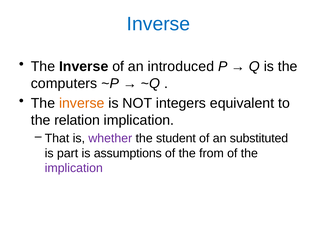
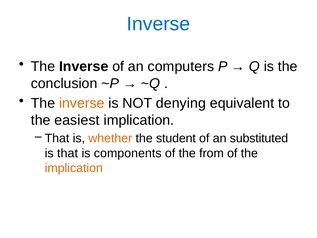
introduced: introduced -> computers
computers: computers -> conclusion
integers: integers -> denying
relation: relation -> easiest
whether colour: purple -> orange
is part: part -> that
assumptions: assumptions -> components
implication at (74, 168) colour: purple -> orange
